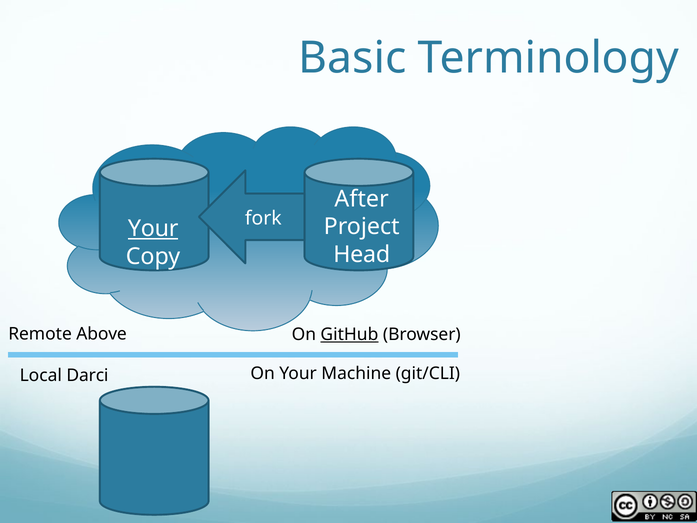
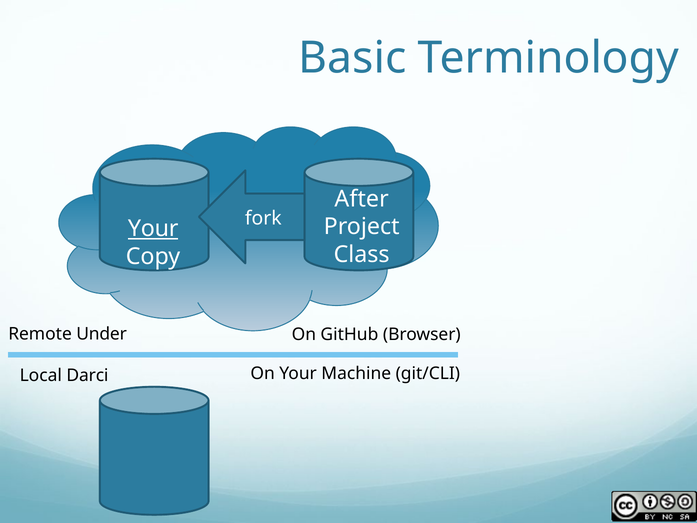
Head: Head -> Class
Above: Above -> Under
GitHub underline: present -> none
